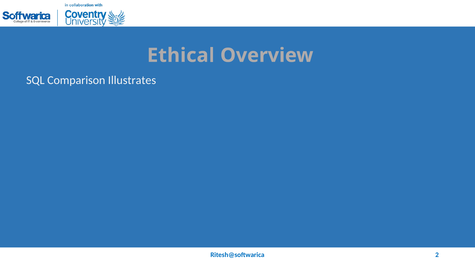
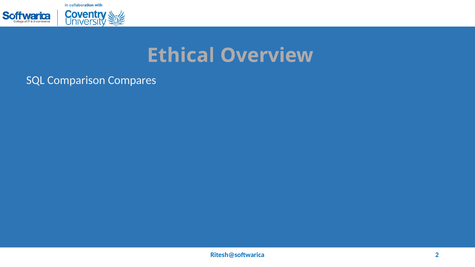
Illustrates: Illustrates -> Compares
